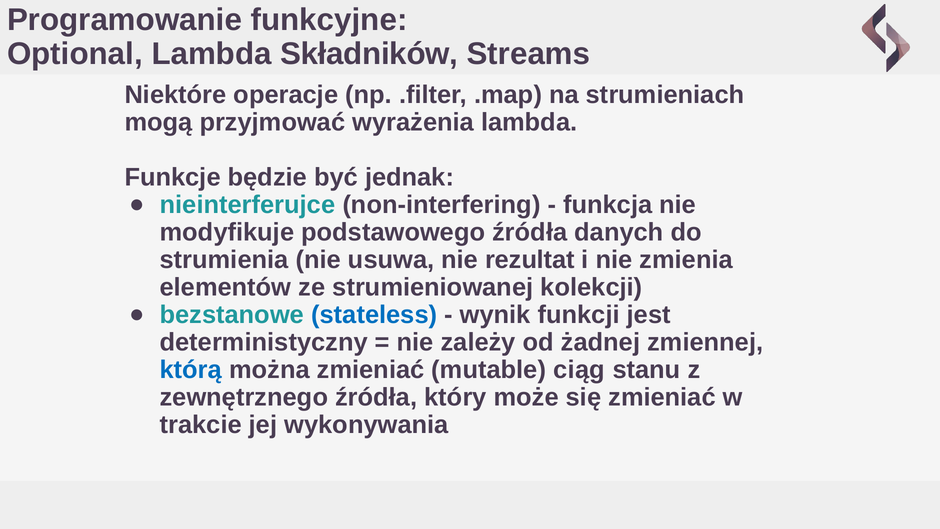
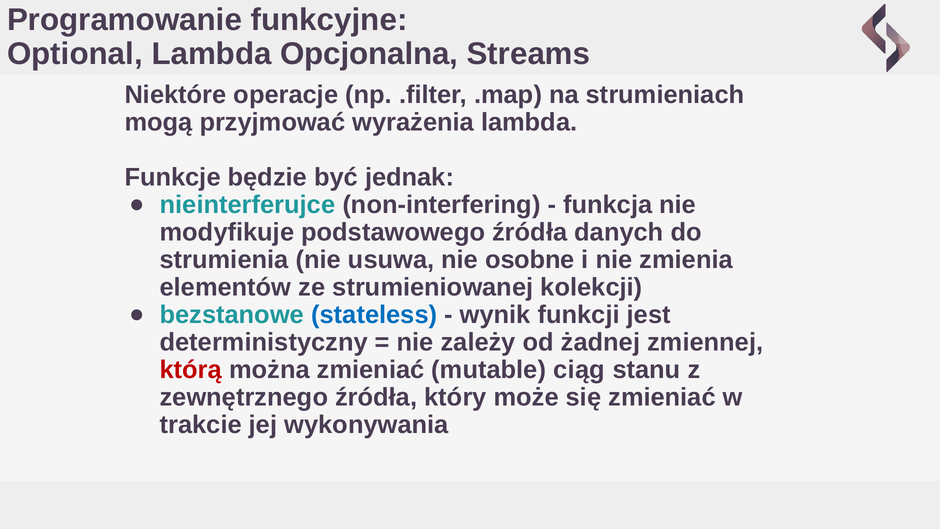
Składników: Składników -> Opcjonalna
rezultat: rezultat -> osobne
którą colour: blue -> red
